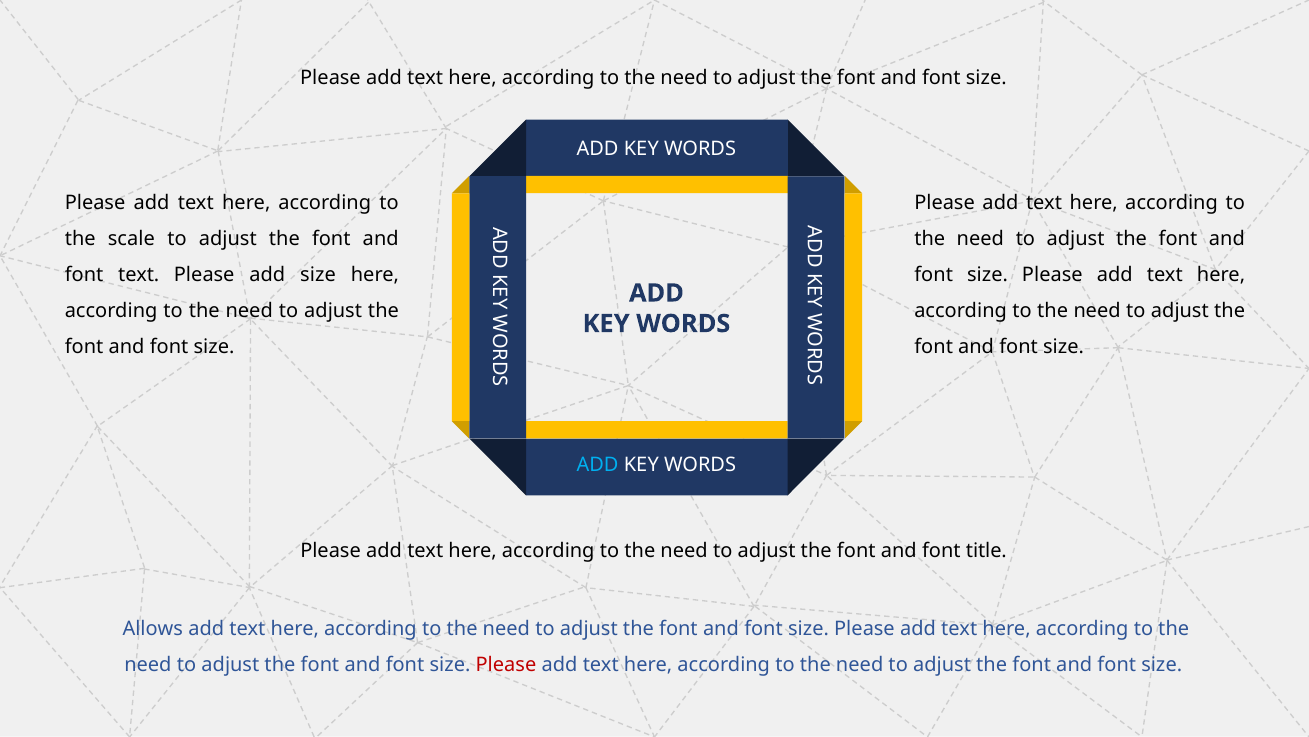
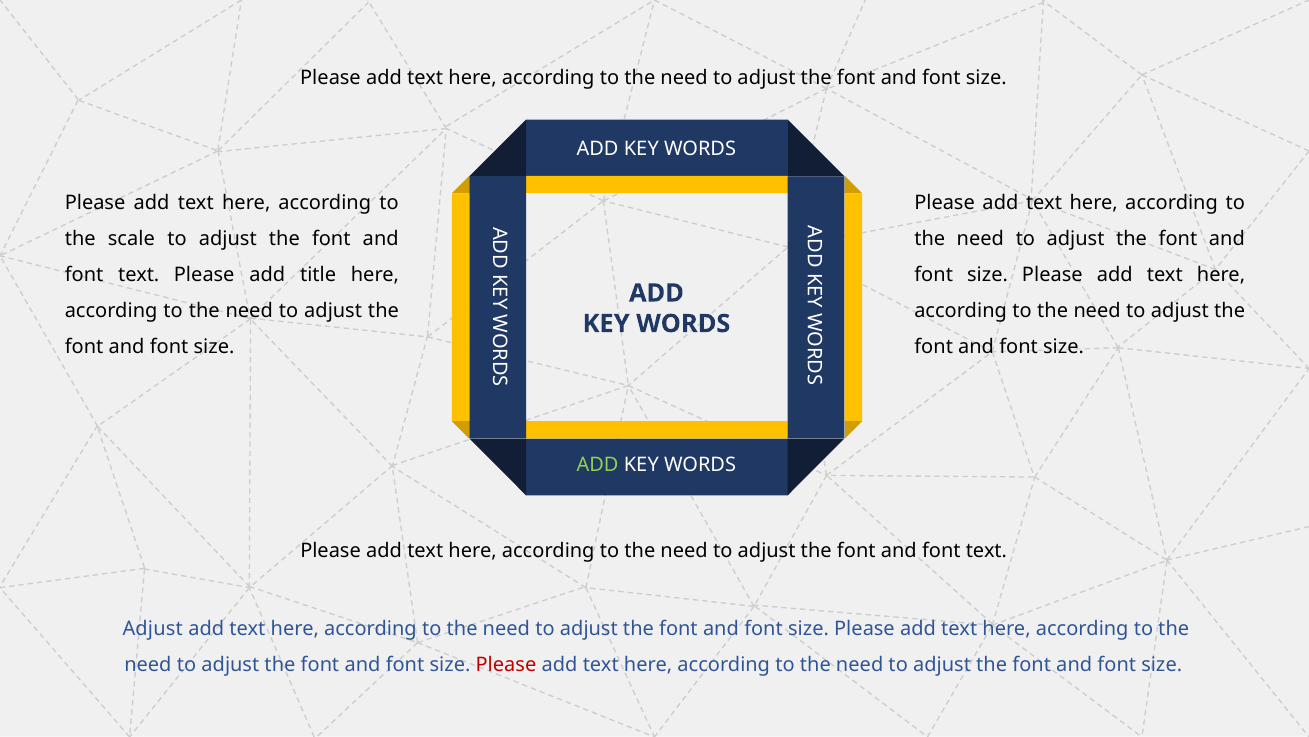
add size: size -> title
ADD at (598, 465) colour: light blue -> light green
title at (986, 550): title -> text
Allows at (153, 629): Allows -> Adjust
